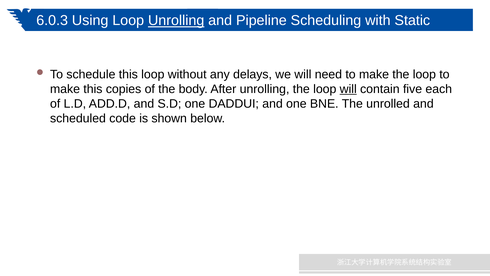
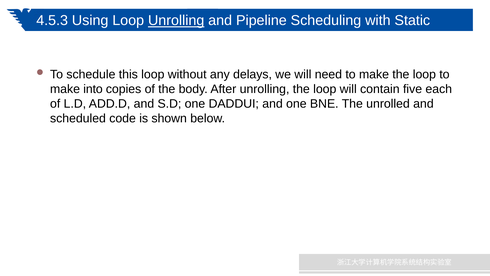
6.0.3: 6.0.3 -> 4.5.3
make this: this -> into
will at (348, 89) underline: present -> none
